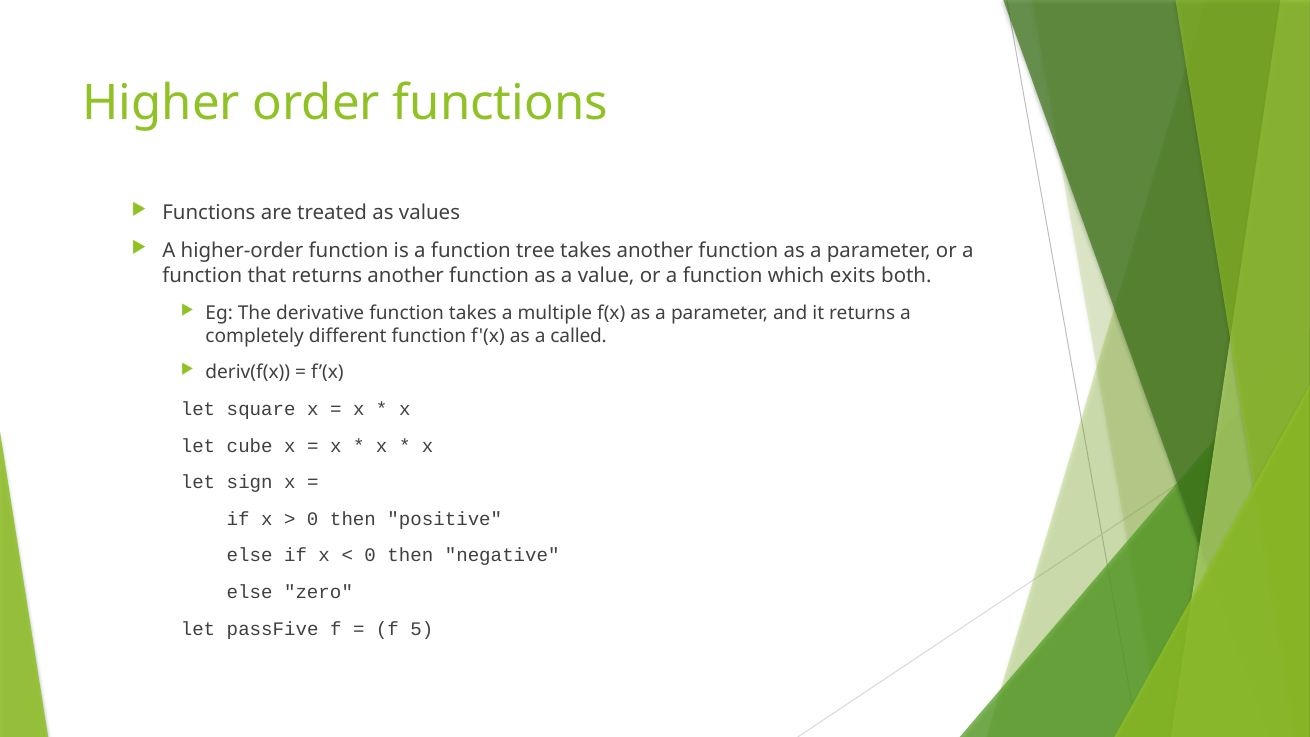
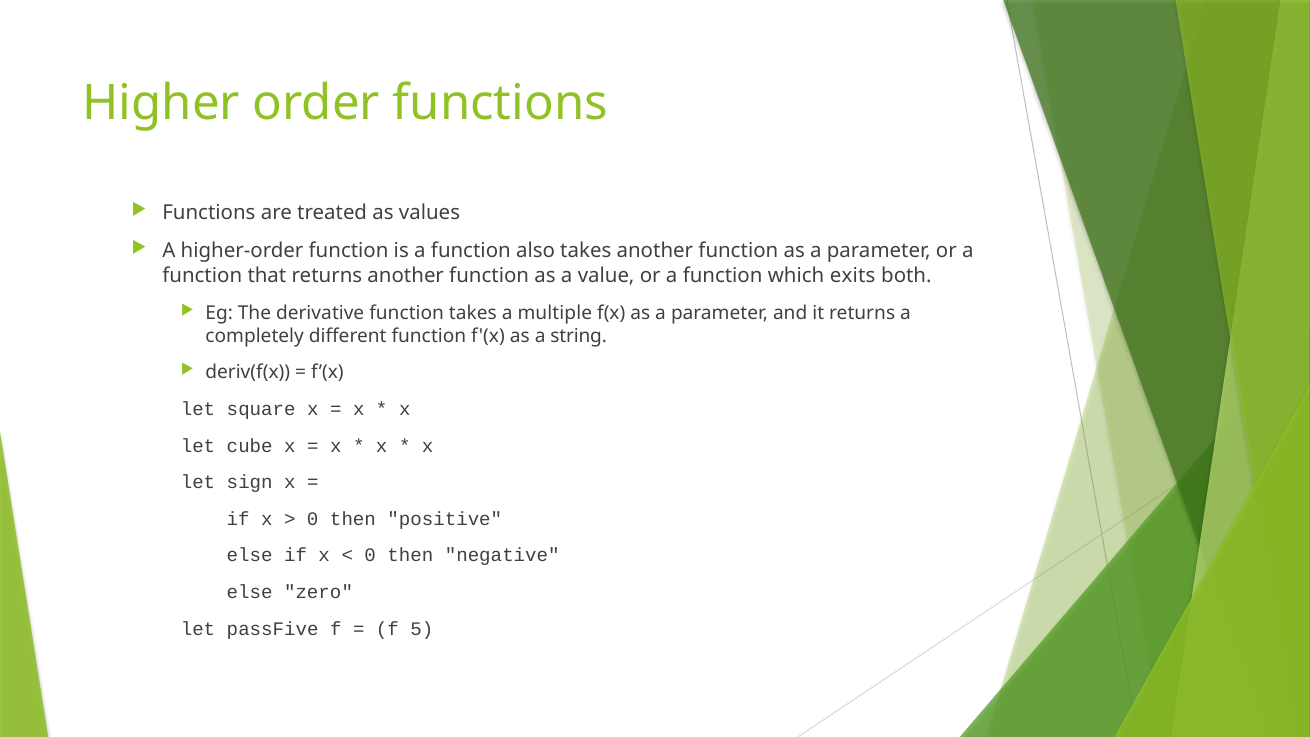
tree: tree -> also
called: called -> string
